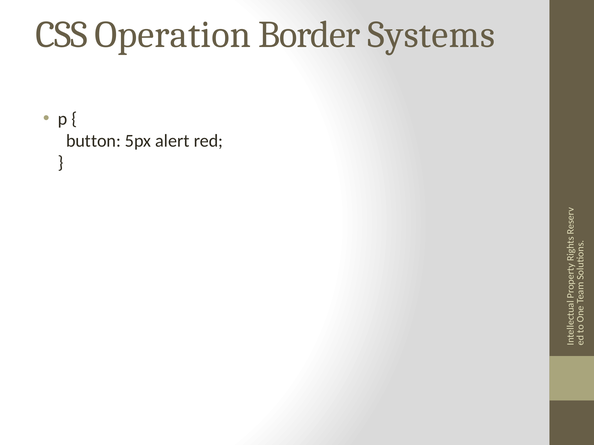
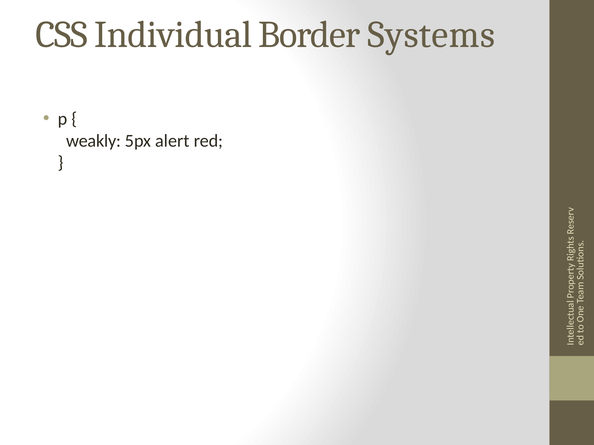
Operation: Operation -> Individual
button: button -> weakly
